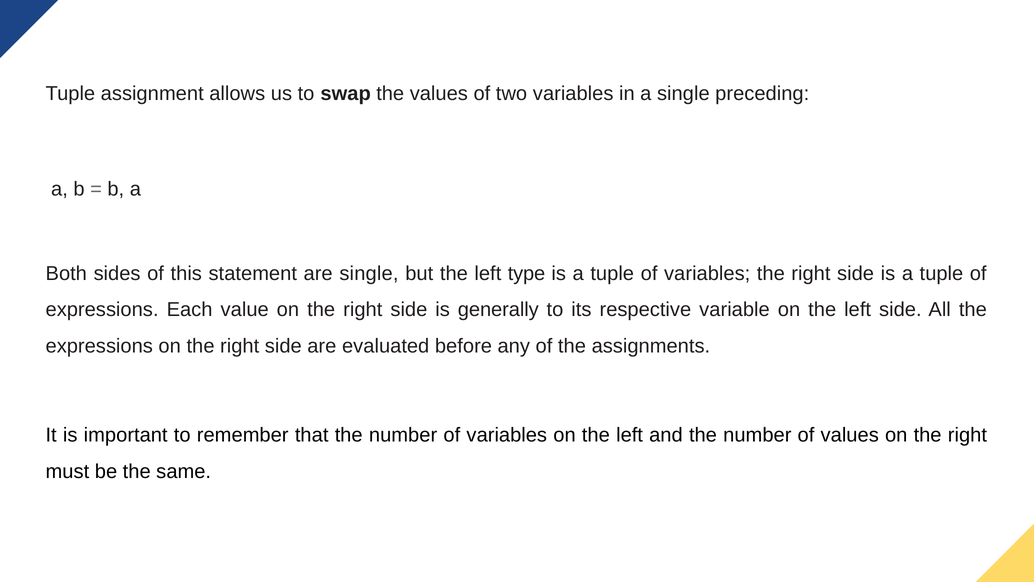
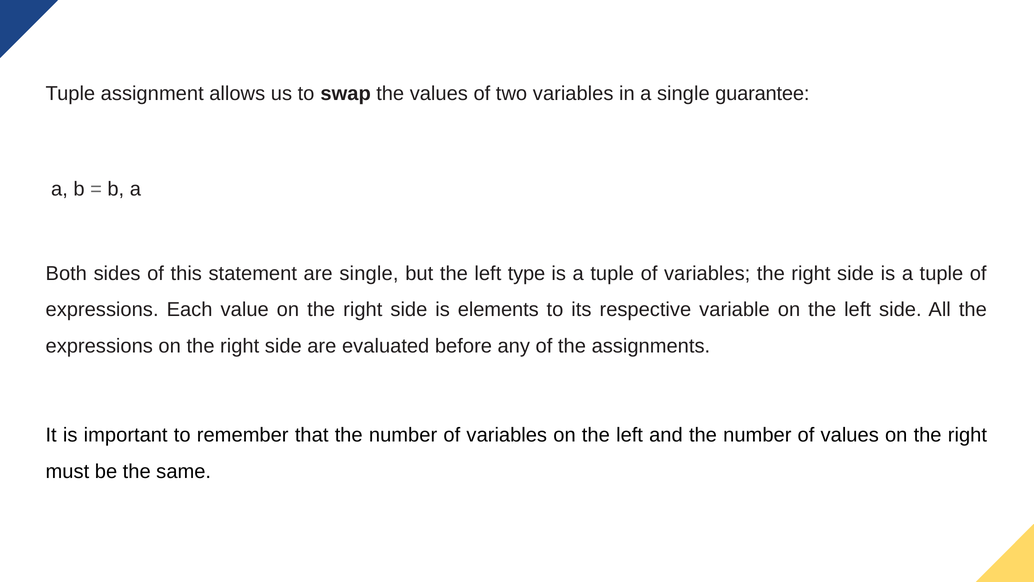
preceding: preceding -> guarantee
generally: generally -> elements
